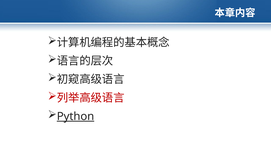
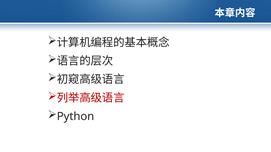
Python underline: present -> none
